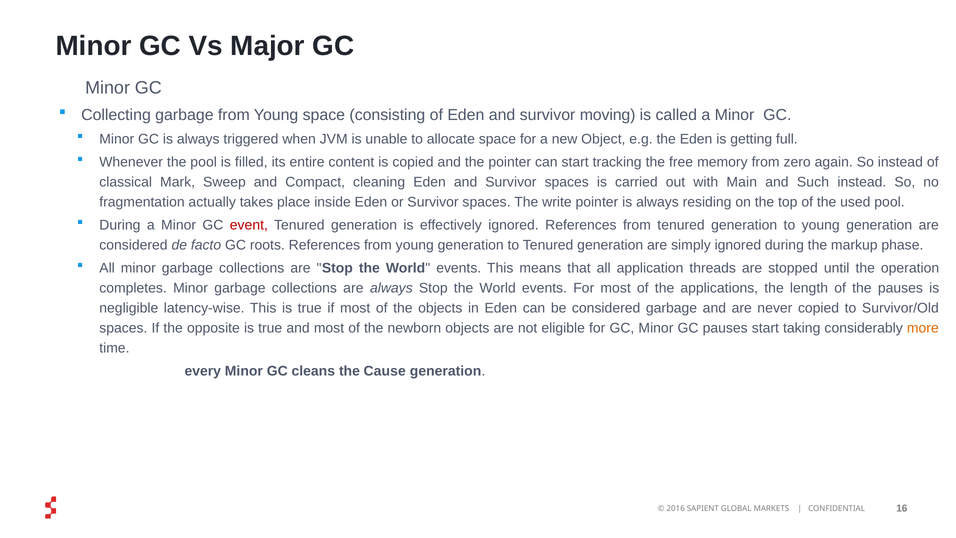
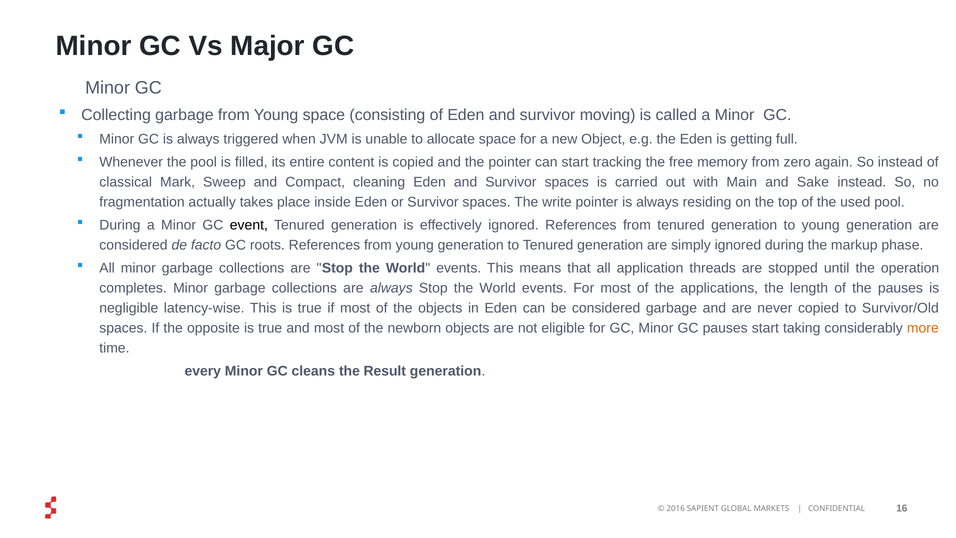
Such: Such -> Sake
event colour: red -> black
Cause: Cause -> Result
